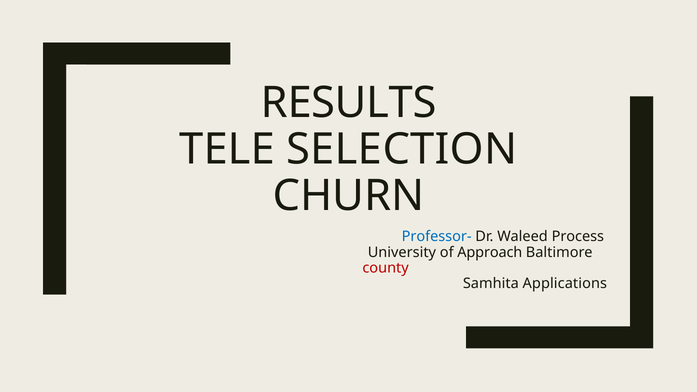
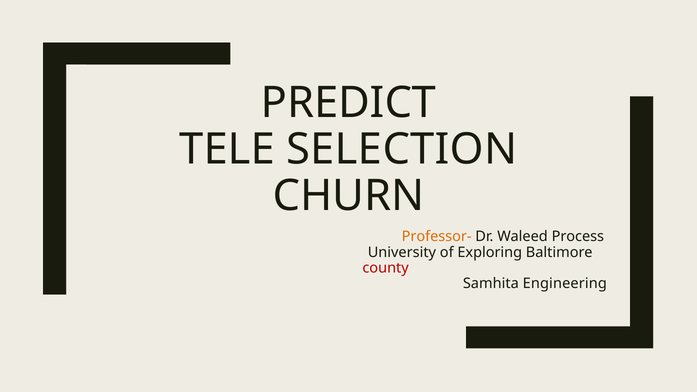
RESULTS: RESULTS -> PREDICT
Professor- colour: blue -> orange
Approach: Approach -> Exploring
Applications: Applications -> Engineering
